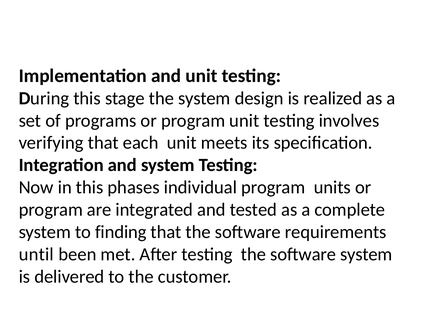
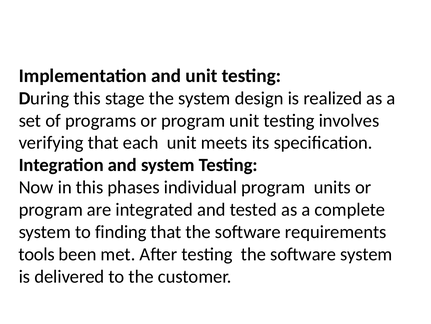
until: until -> tools
